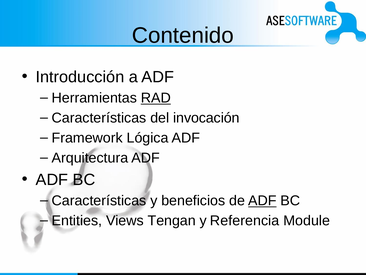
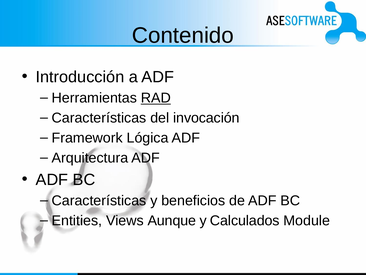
ADF at (262, 200) underline: present -> none
Tengan: Tengan -> Aunque
Referencia: Referencia -> Calculados
